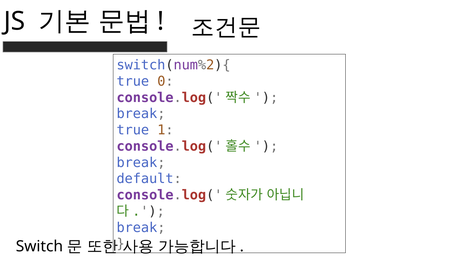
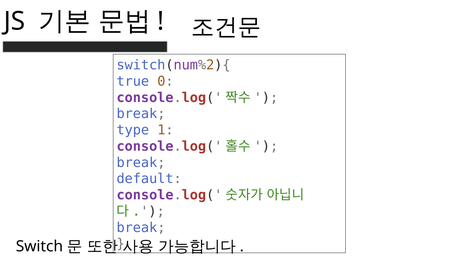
true at (133, 130): true -> type
